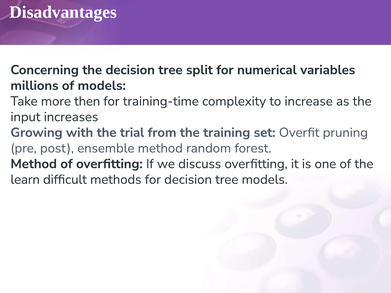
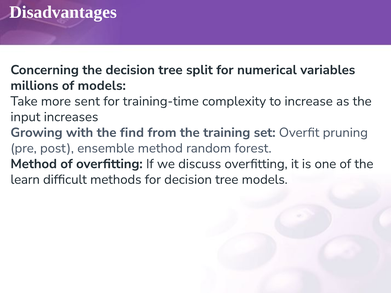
then: then -> sent
trial: trial -> find
